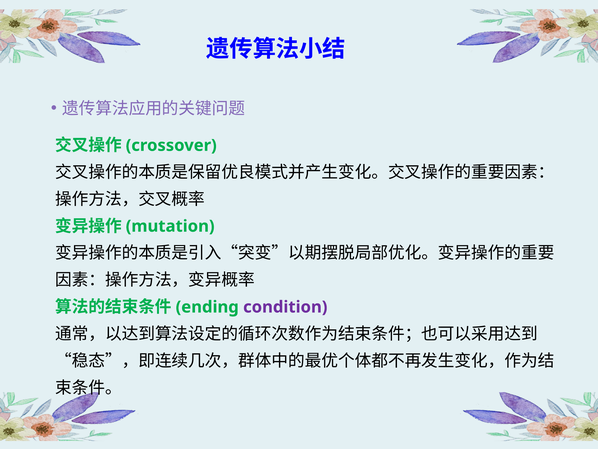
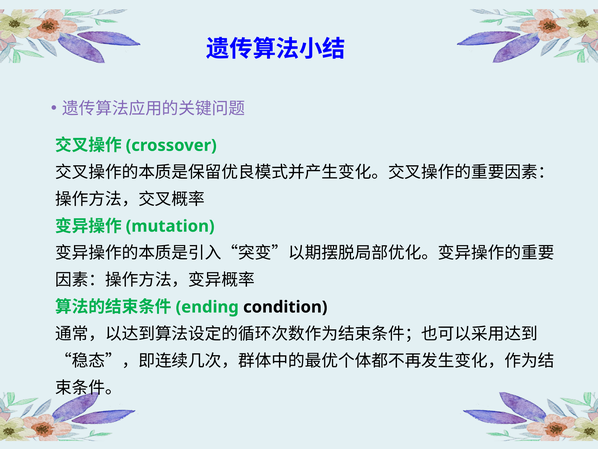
condition colour: purple -> black
